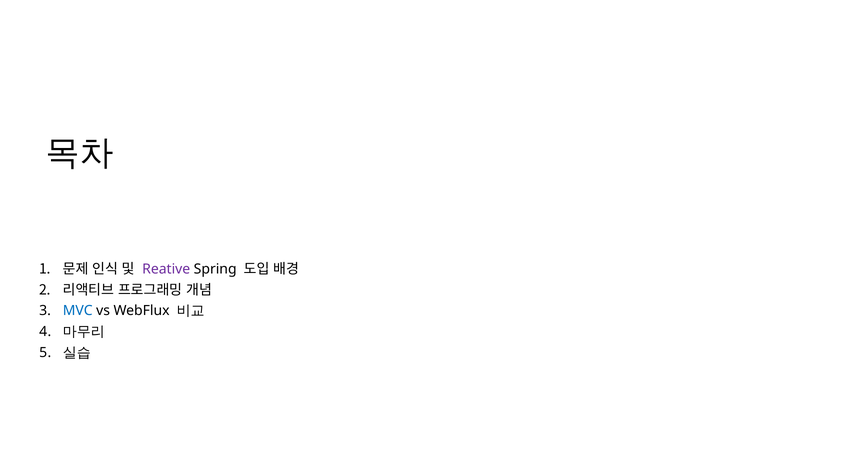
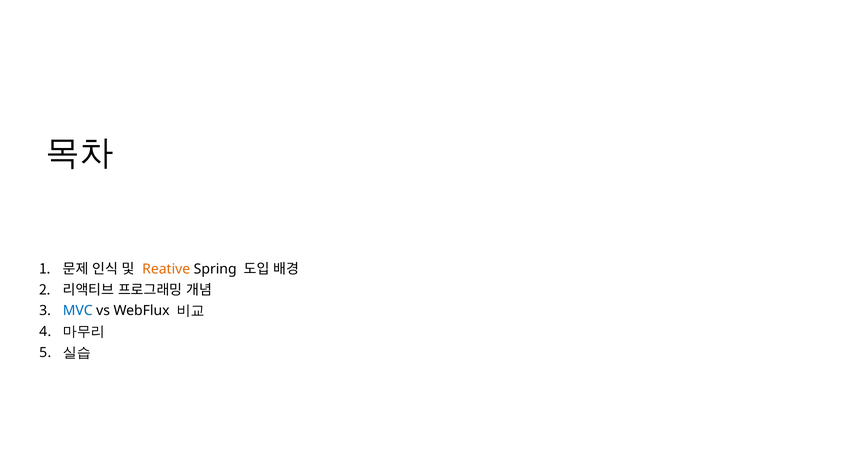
Reative colour: purple -> orange
